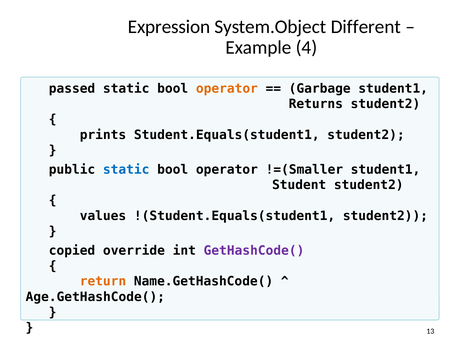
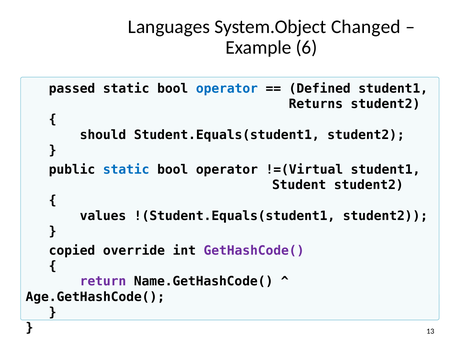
Expression: Expression -> Languages
Different: Different -> Changed
4: 4 -> 6
operator at (227, 88) colour: orange -> blue
Garbage: Garbage -> Defined
prints: prints -> should
!=(Smaller: !=(Smaller -> !=(Virtual
return colour: orange -> purple
